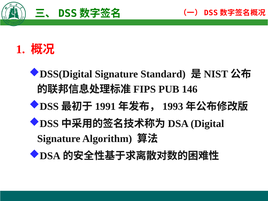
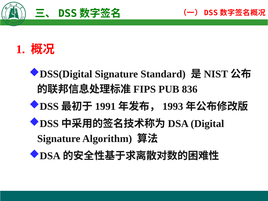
146: 146 -> 836
